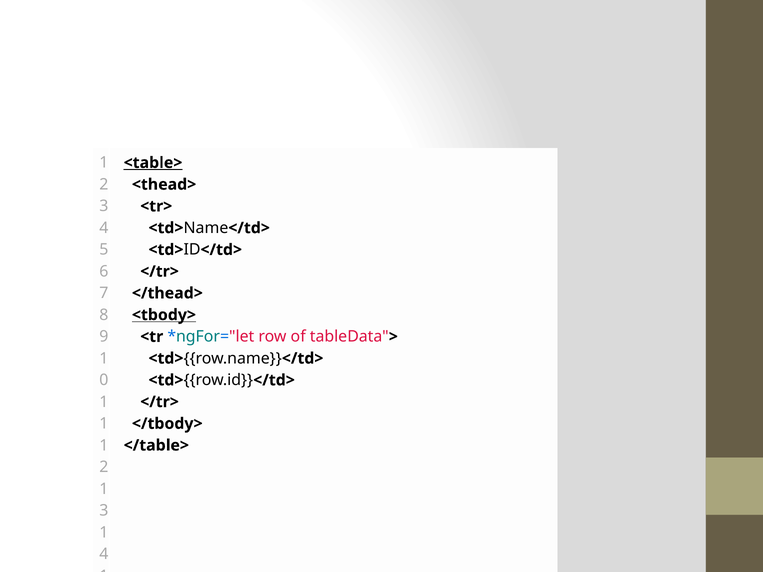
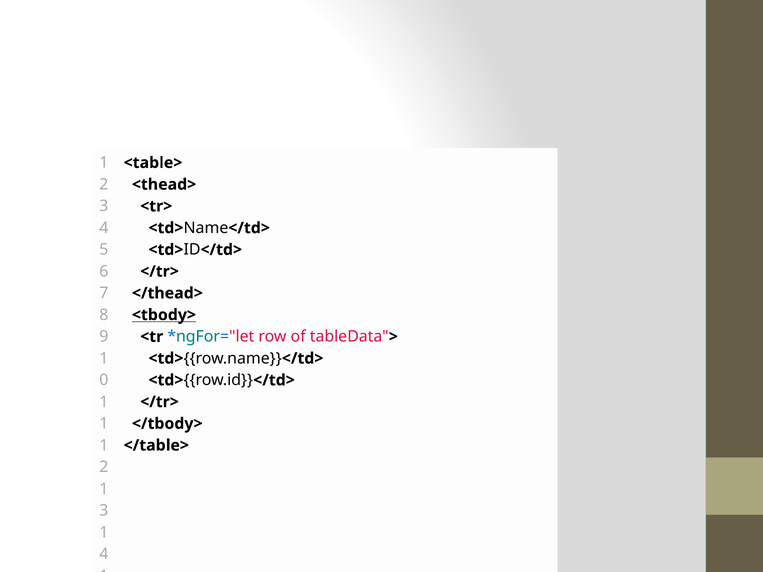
<table> underline: present -> none
